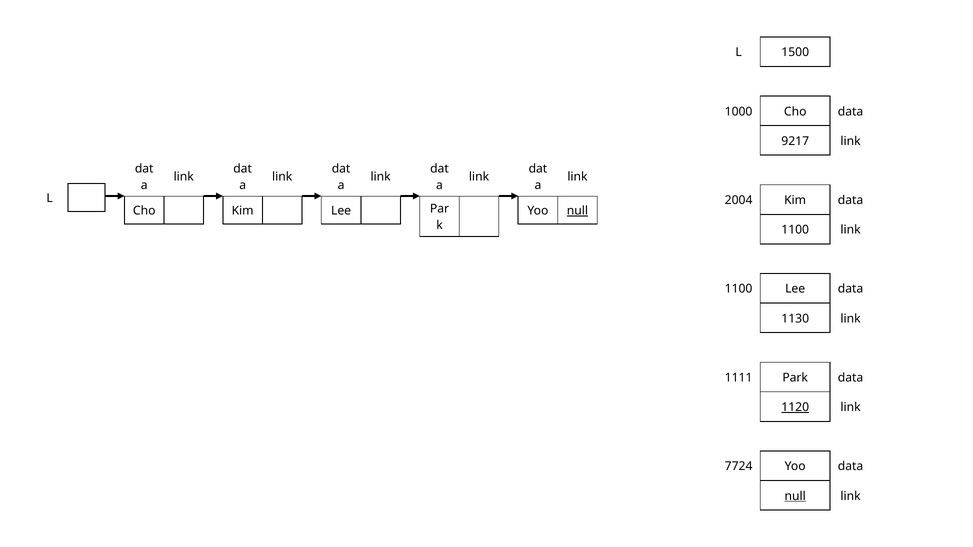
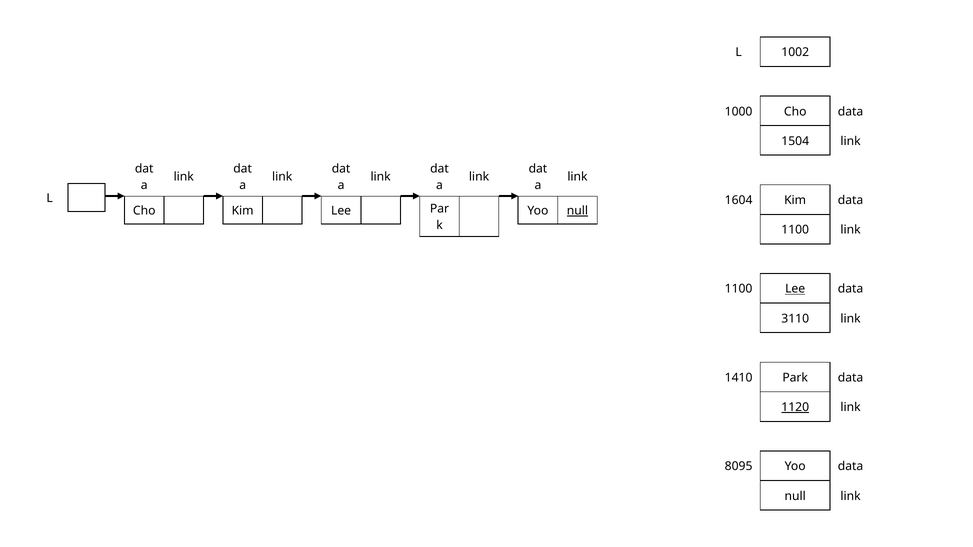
1500: 1500 -> 1002
9217: 9217 -> 1504
2004: 2004 -> 1604
Lee at (795, 289) underline: none -> present
1130: 1130 -> 3110
1111: 1111 -> 1410
7724: 7724 -> 8095
null at (795, 496) underline: present -> none
